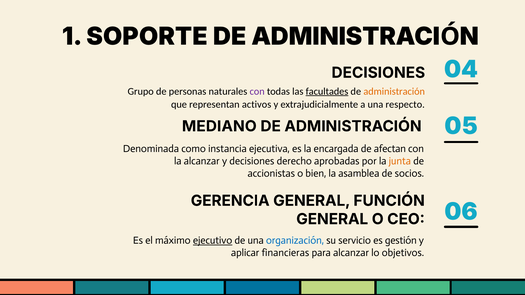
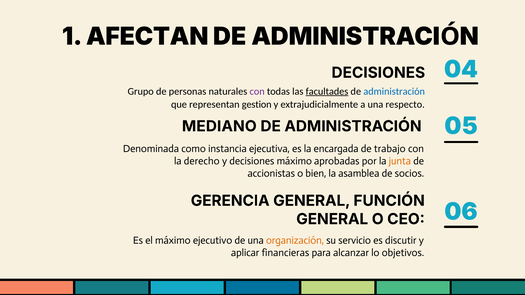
SOPORTE: SOPORTE -> AFECTAN
administración at (394, 91) colour: orange -> blue
activos: activos -> gestion
afectan: afectan -> trabajo
la alcanzar: alcanzar -> derecho
decisiones derecho: derecho -> máximo
ejecutivo underline: present -> none
organización colour: blue -> orange
gestión: gestión -> discutir
